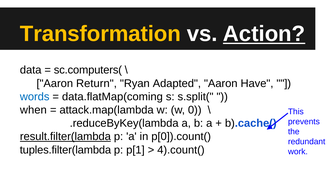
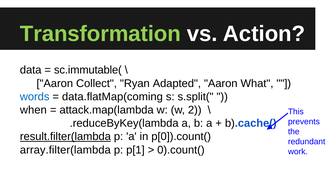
Transformation colour: yellow -> light green
Action underline: present -> none
sc.computers(: sc.computers( -> sc.immutable(
Return: Return -> Collect
Have: Have -> What
0: 0 -> 2
tuples.filter(lambda: tuples.filter(lambda -> array.filter(lambda
4).count(: 4).count( -> 0).count(
